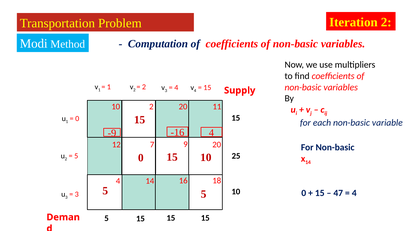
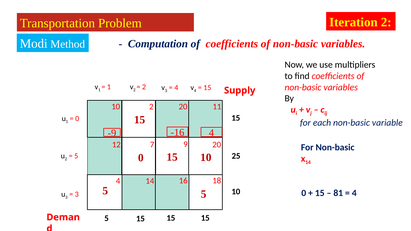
47: 47 -> 81
